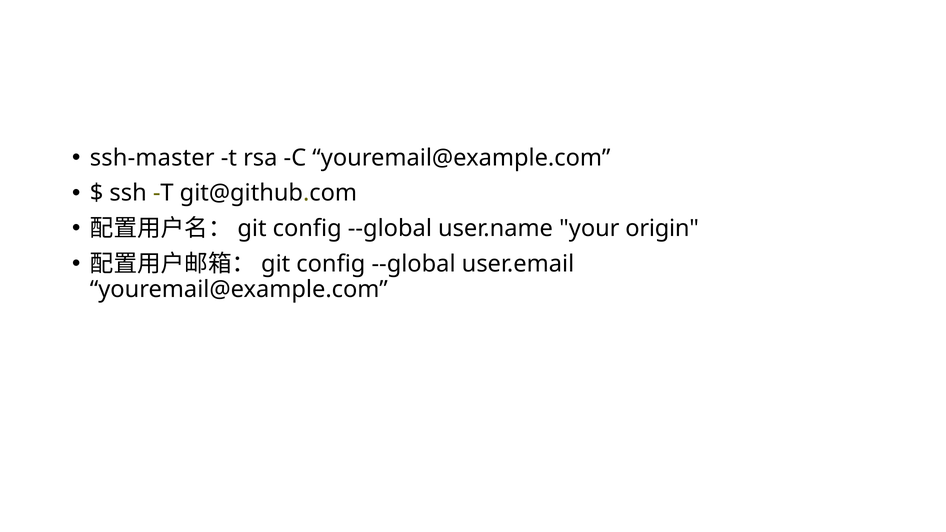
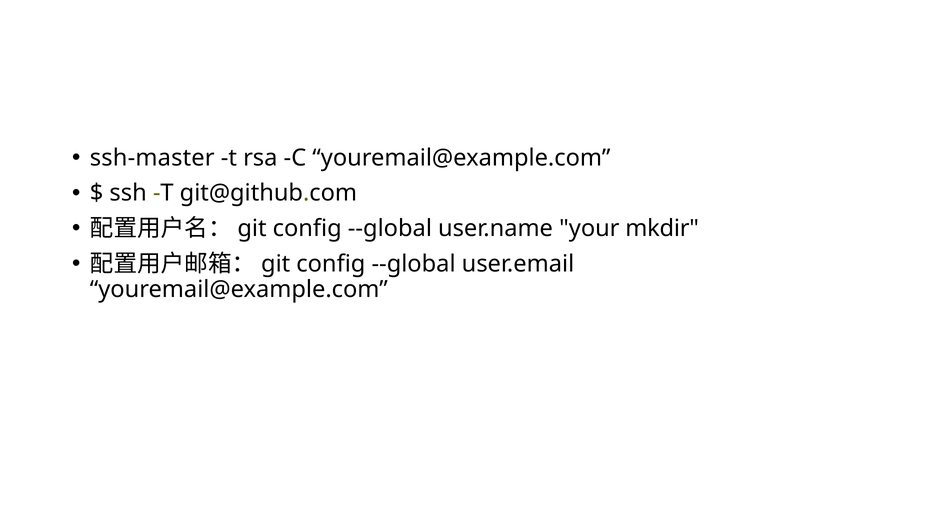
origin: origin -> mkdir
